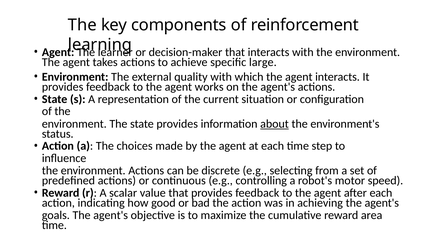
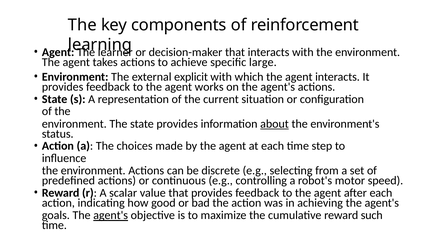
quality: quality -> explicit
agent's at (111, 215) underline: none -> present
area: area -> such
